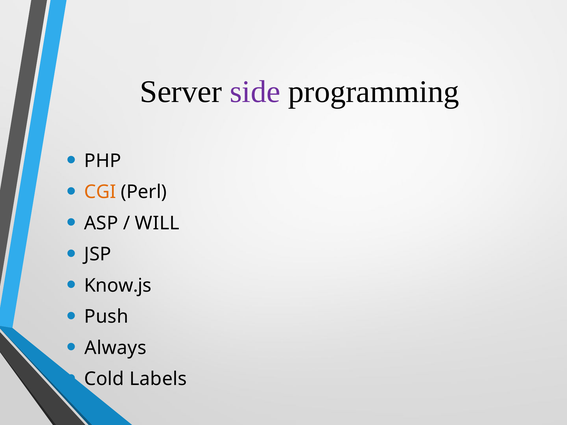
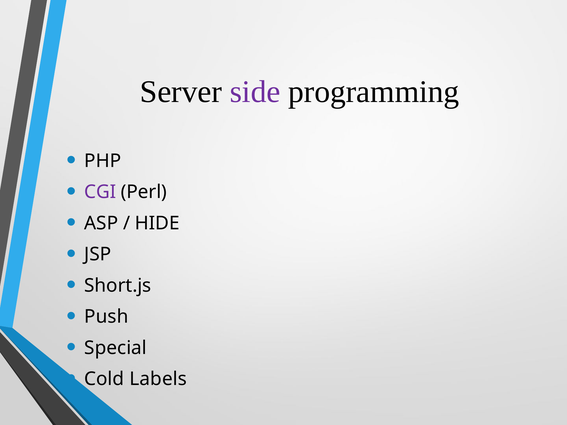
CGI colour: orange -> purple
WILL: WILL -> HIDE
Know.js: Know.js -> Short.js
Always: Always -> Special
